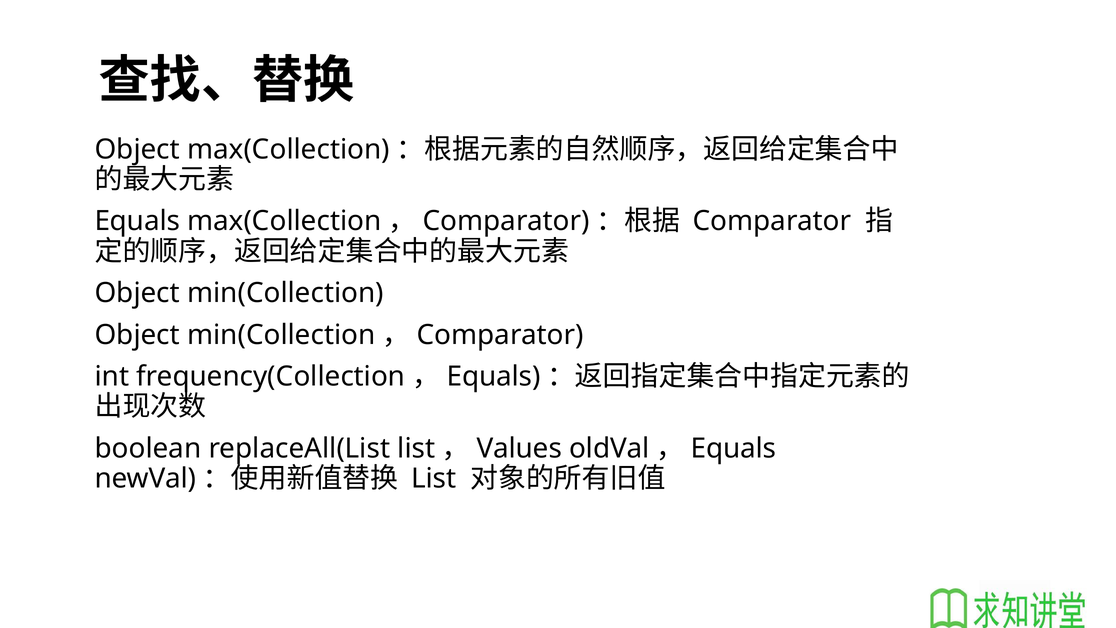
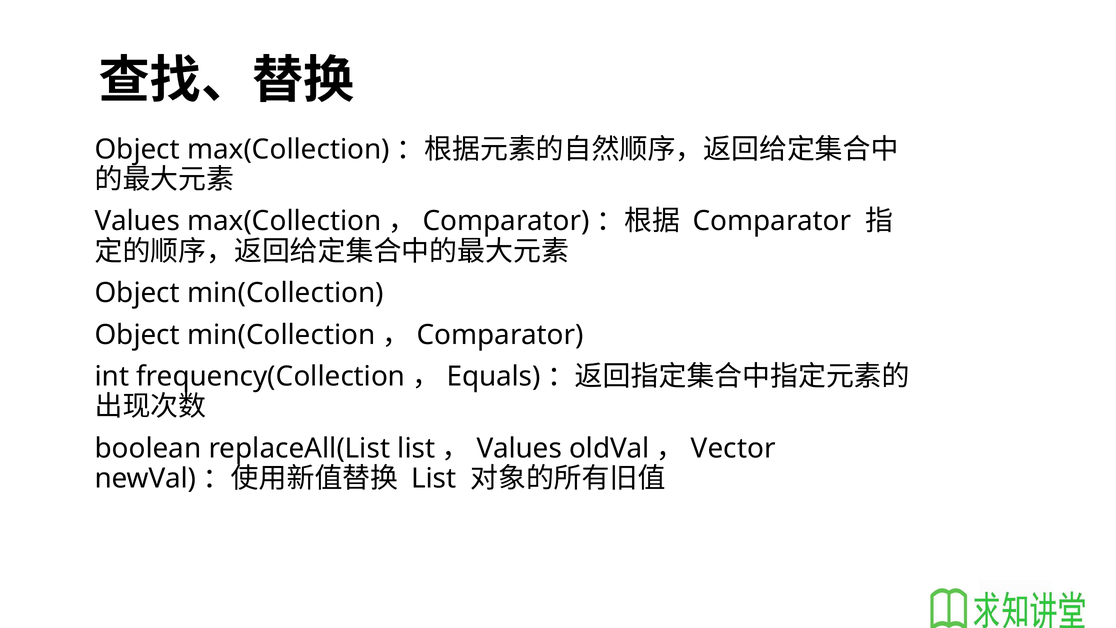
Equals at (137, 221): Equals -> Values
Equals at (733, 448): Equals -> Vector
